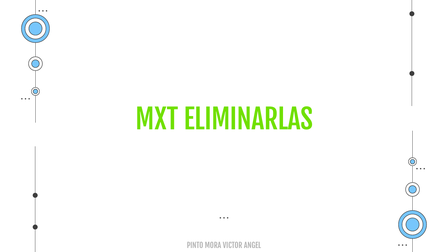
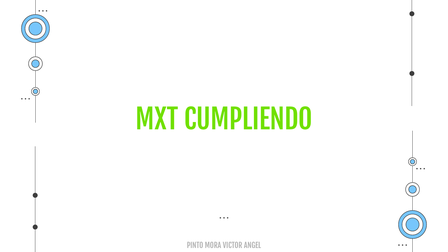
ELIMINARLAS: ELIMINARLAS -> CUMPLIENDO
